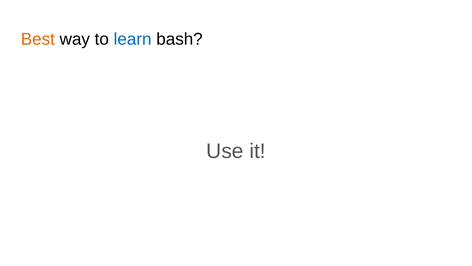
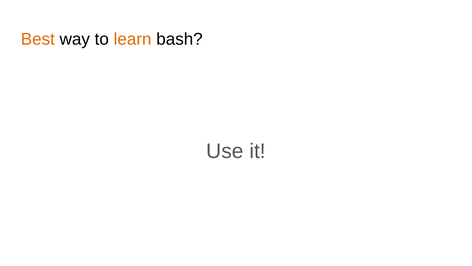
learn colour: blue -> orange
